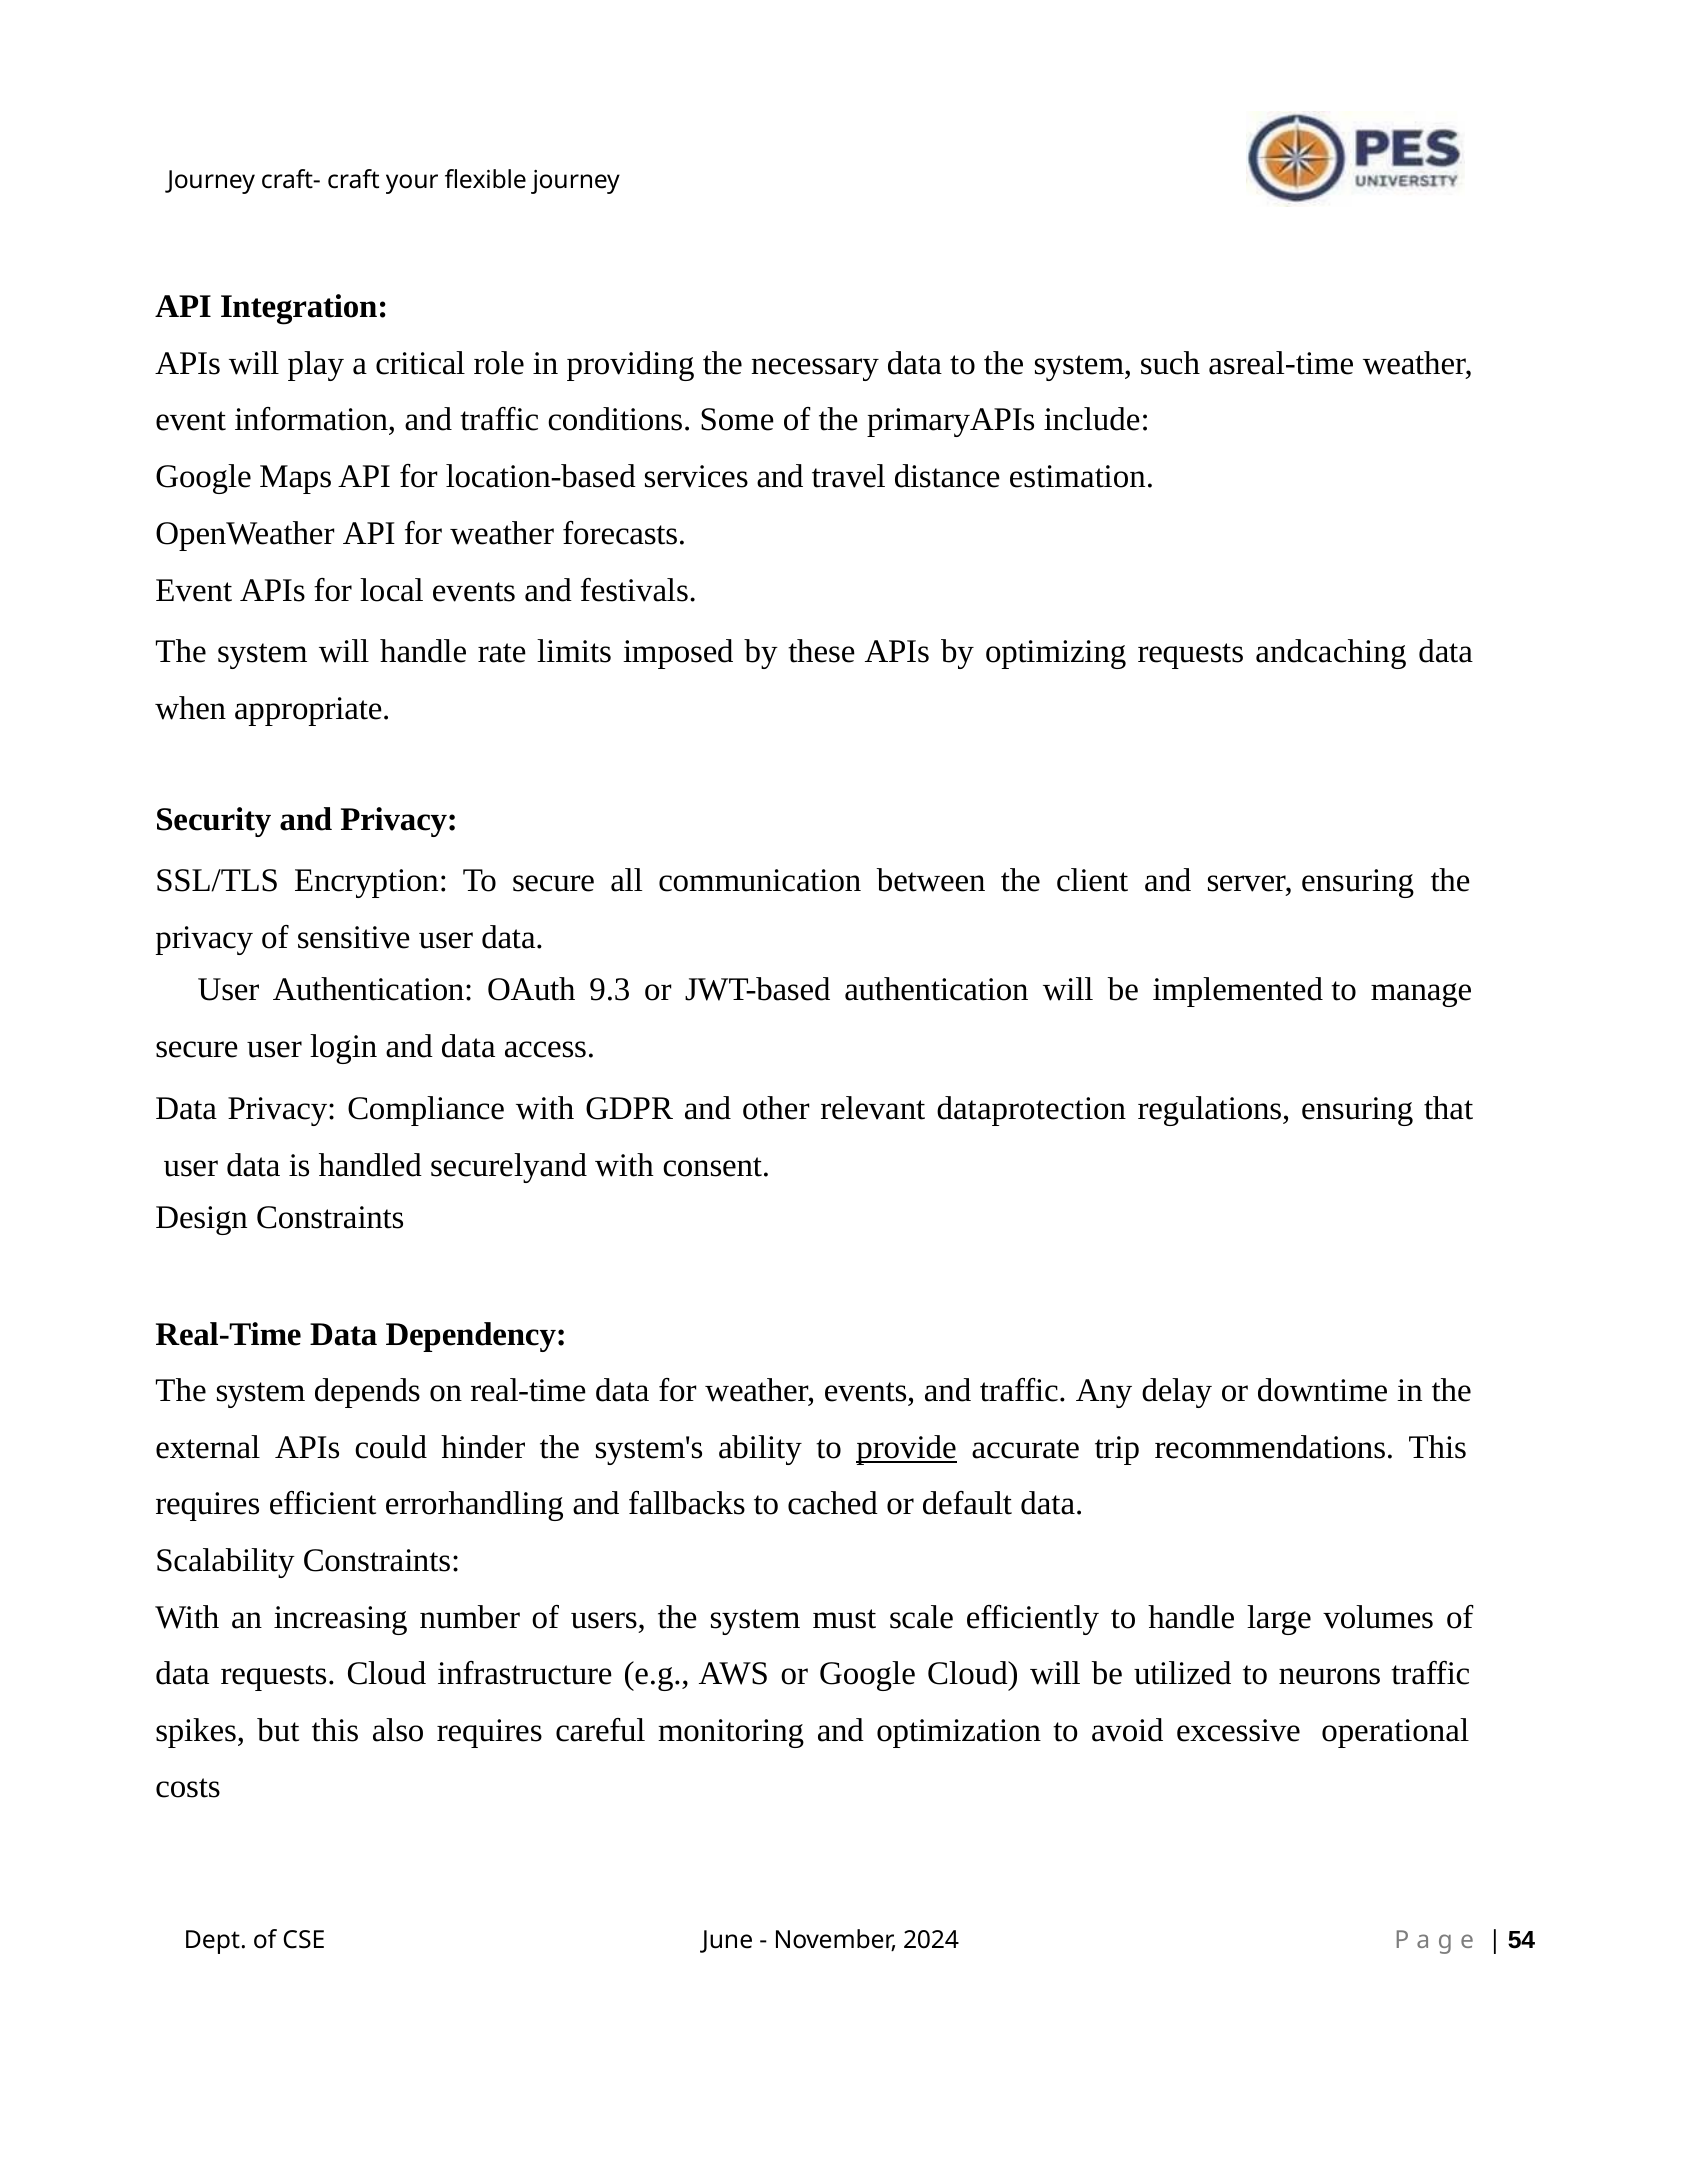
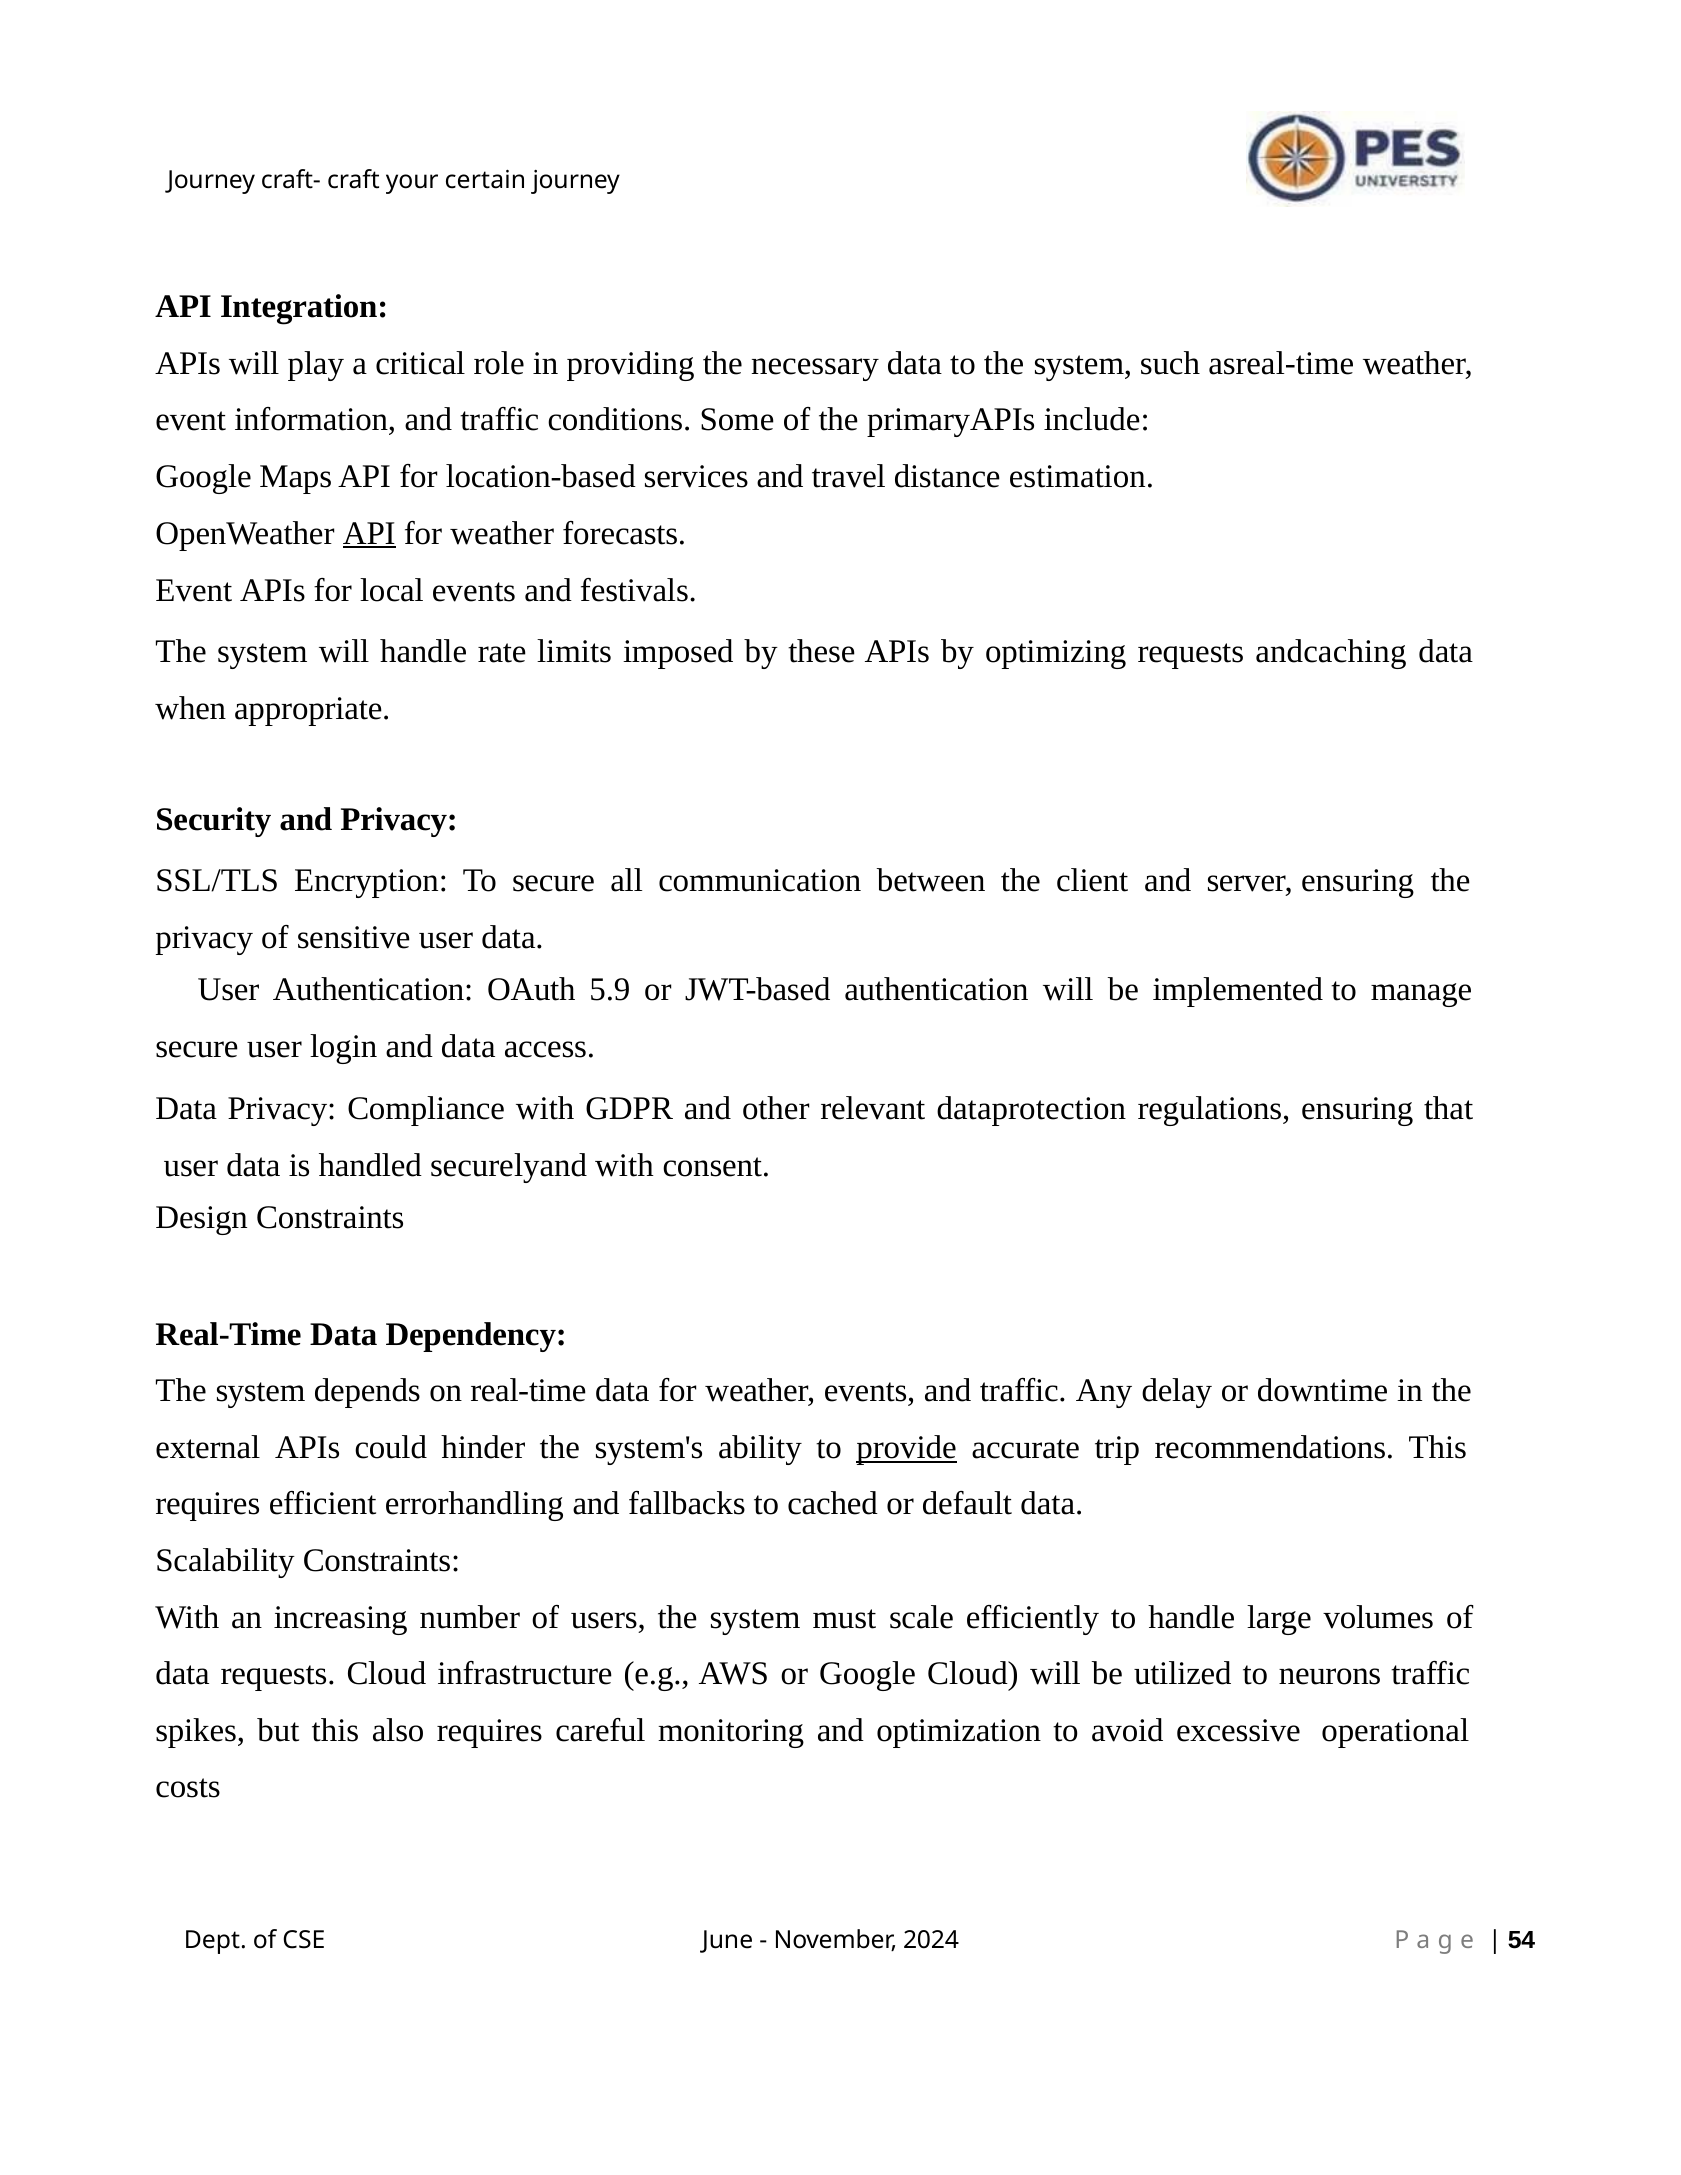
flexible: flexible -> certain
API at (369, 533) underline: none -> present
9.3: 9.3 -> 5.9
